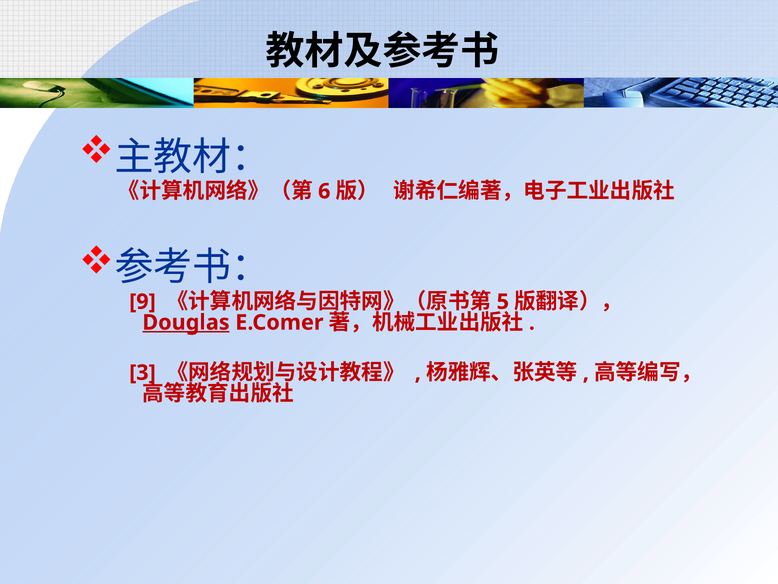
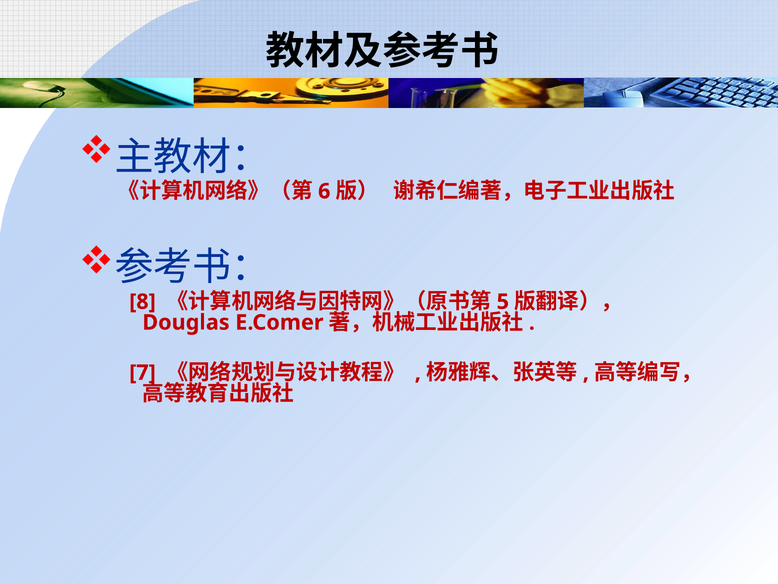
9: 9 -> 8
Douglas underline: present -> none
3: 3 -> 7
